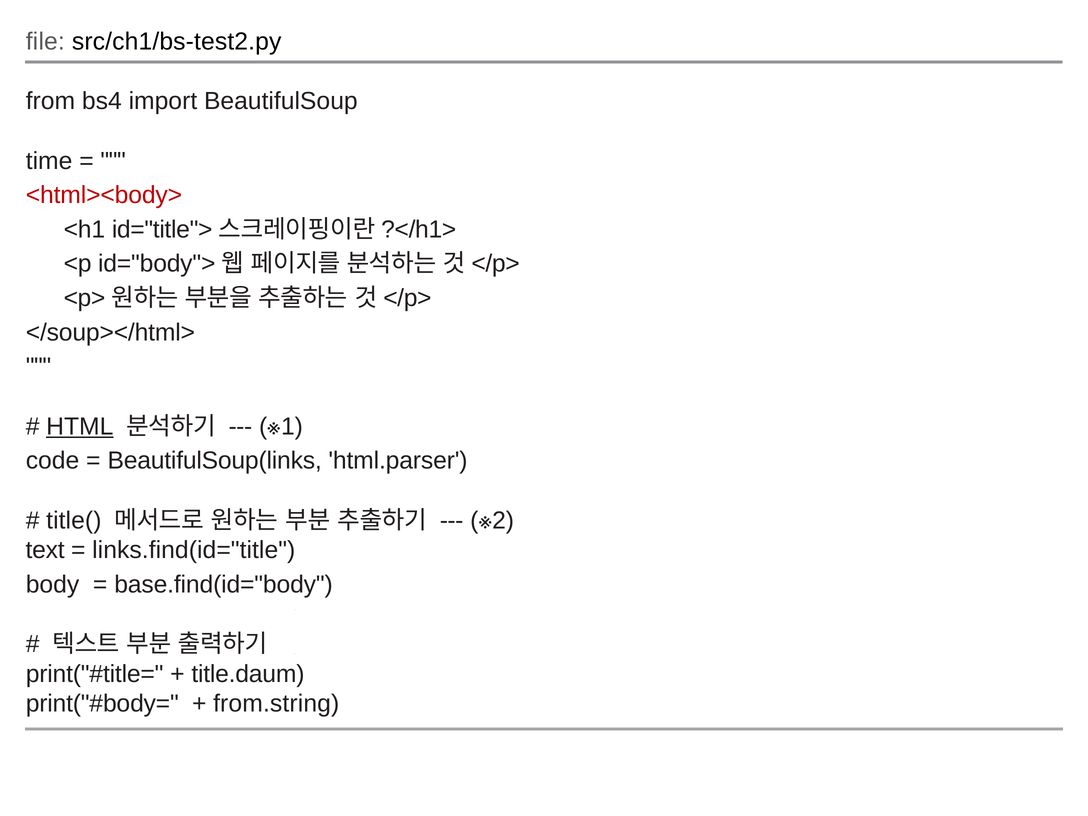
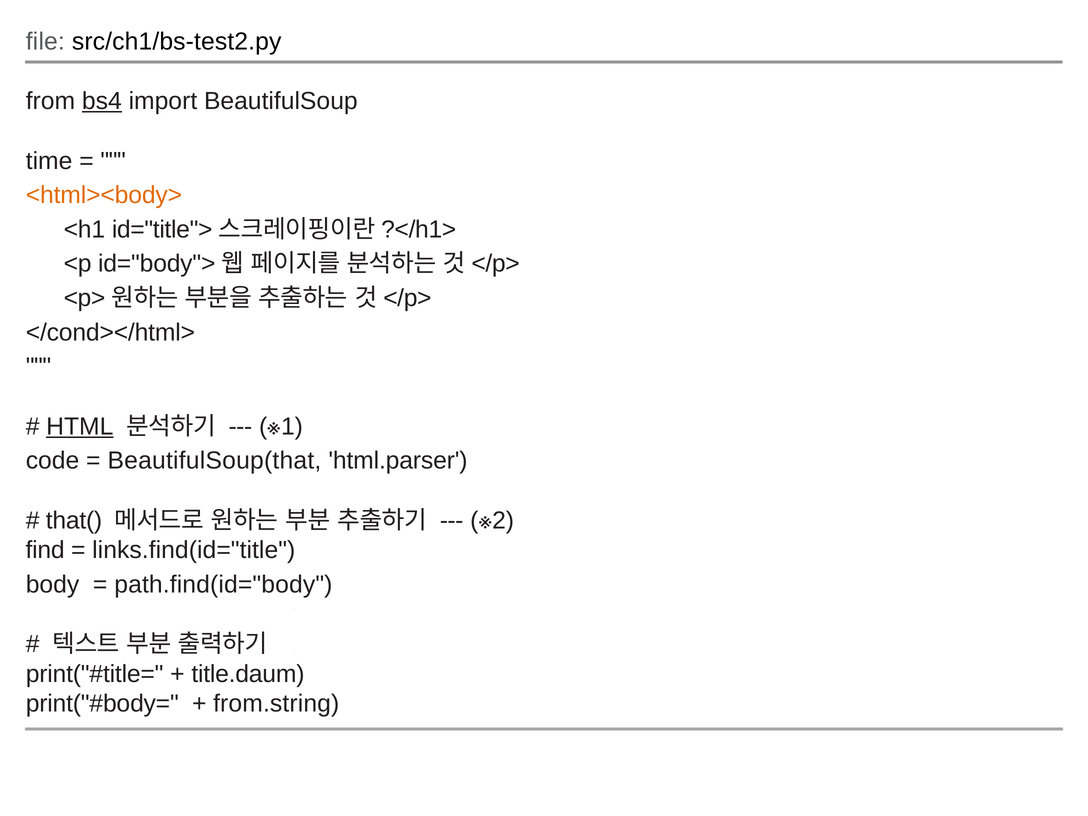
bs4 underline: none -> present
<html><body> colour: red -> orange
</soup></html>: </soup></html> -> </cond></html>
BeautifulSoup(links: BeautifulSoup(links -> BeautifulSoup(that
title(: title( -> that(
text: text -> find
base.find(id="body: base.find(id="body -> path.find(id="body
